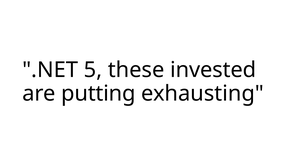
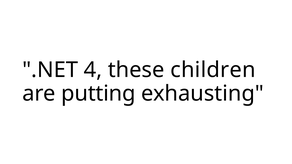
5: 5 -> 4
invested: invested -> children
